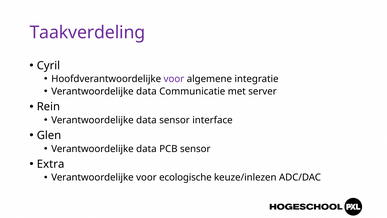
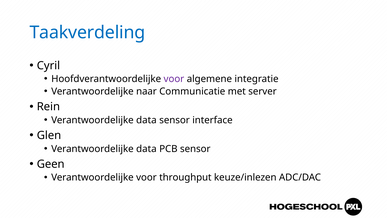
Taakverdeling colour: purple -> blue
data at (146, 91): data -> naar
Extra: Extra -> Geen
ecologische: ecologische -> throughput
